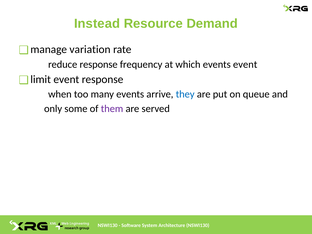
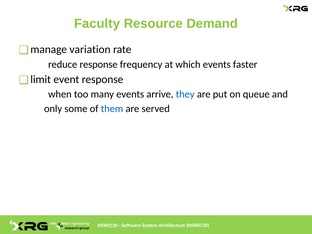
Instead: Instead -> Faculty
events event: event -> faster
them colour: purple -> blue
